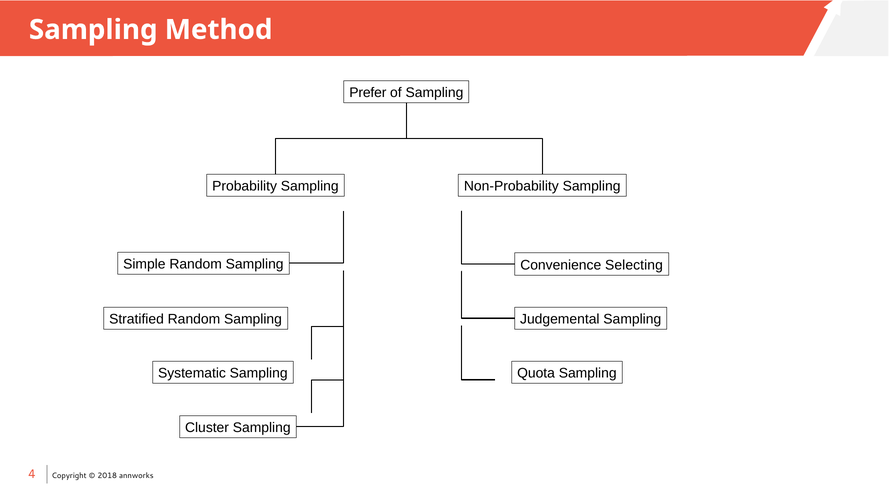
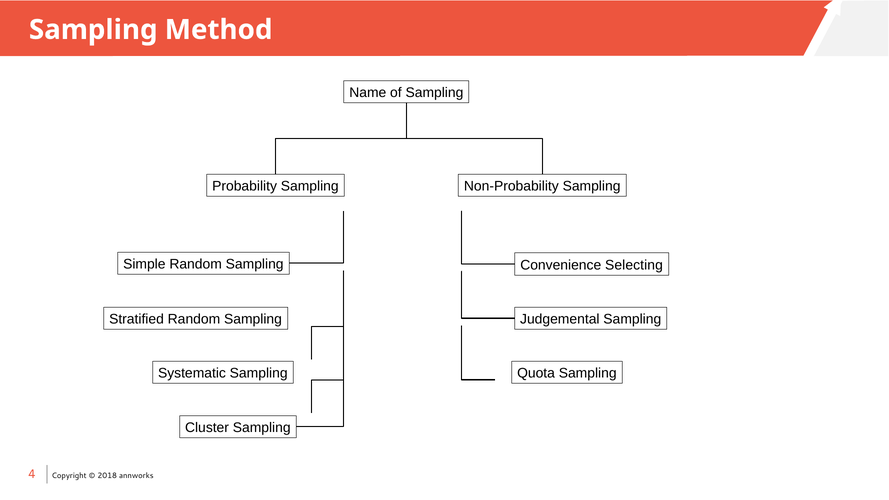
Prefer: Prefer -> Name
